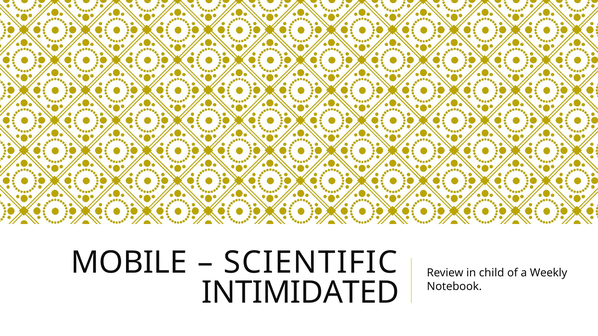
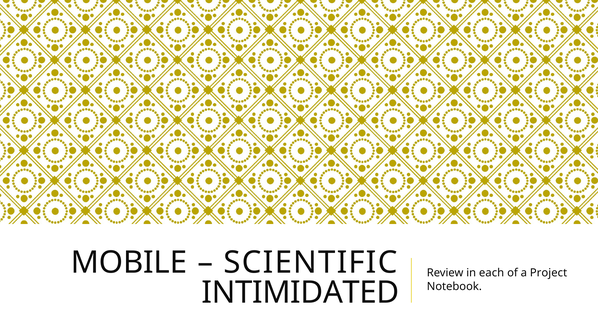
child: child -> each
Weekly: Weekly -> Project
